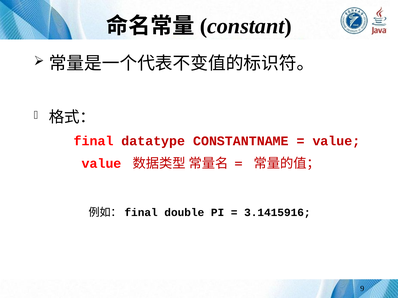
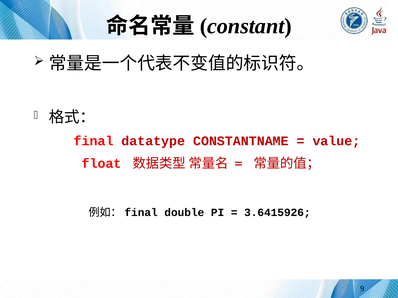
value at (102, 164): value -> float
3.1415916: 3.1415916 -> 3.6415926
